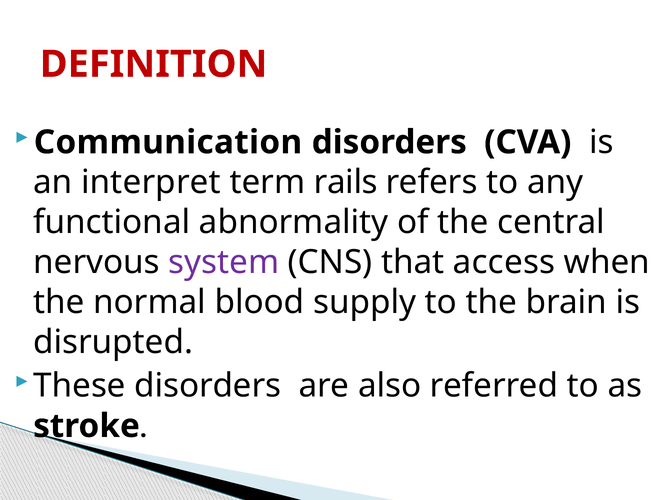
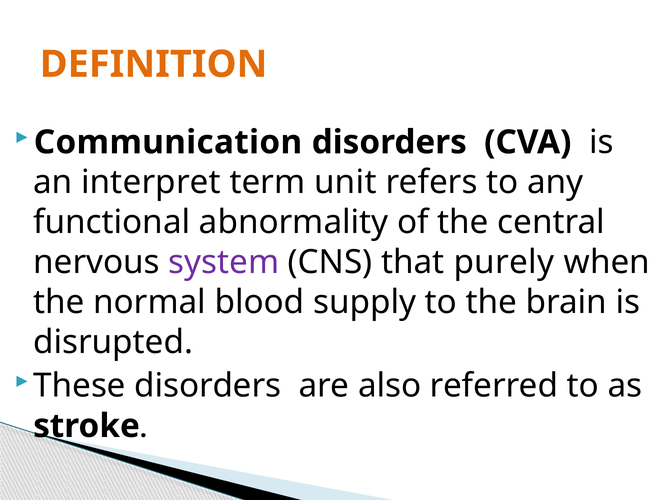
DEFINITION colour: red -> orange
rails: rails -> unit
access: access -> purely
